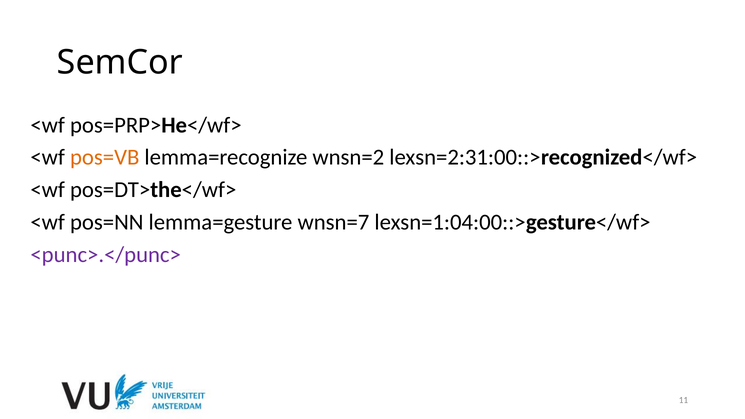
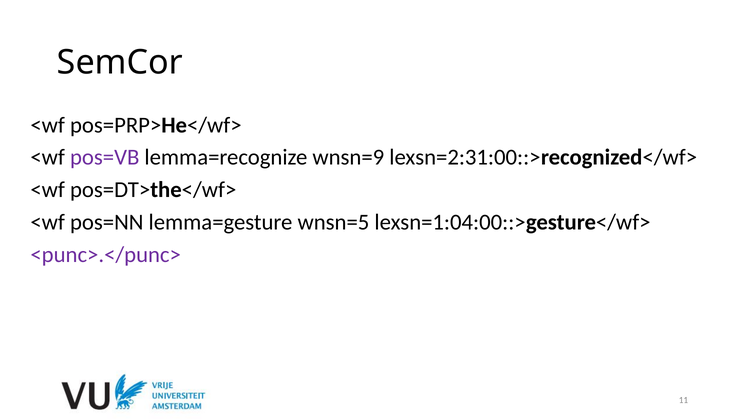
pos=VB colour: orange -> purple
wnsn=2: wnsn=2 -> wnsn=9
wnsn=7: wnsn=7 -> wnsn=5
